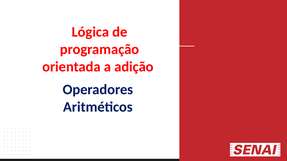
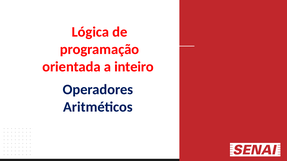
adição: adição -> inteiro
